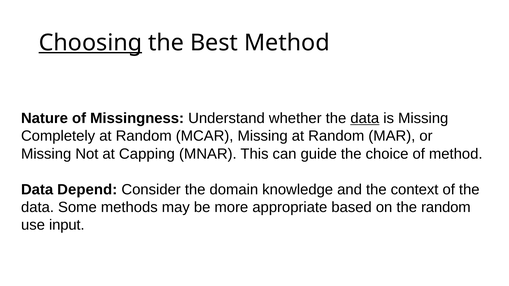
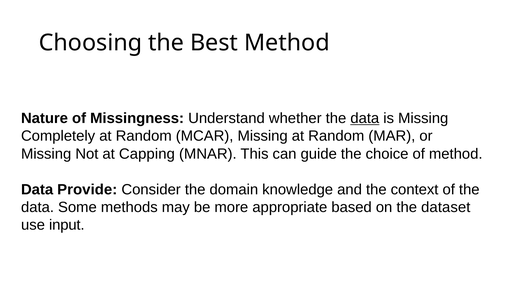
Choosing underline: present -> none
Depend: Depend -> Provide
the random: random -> dataset
